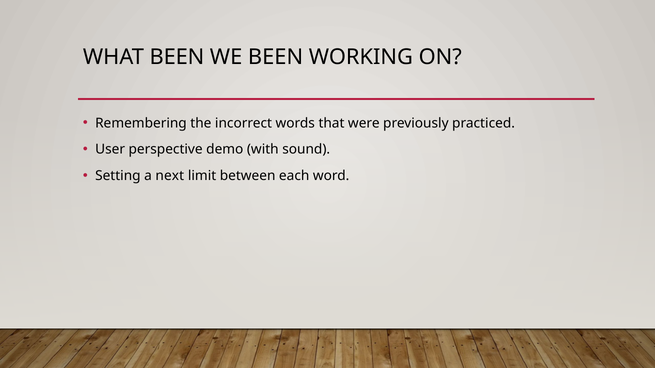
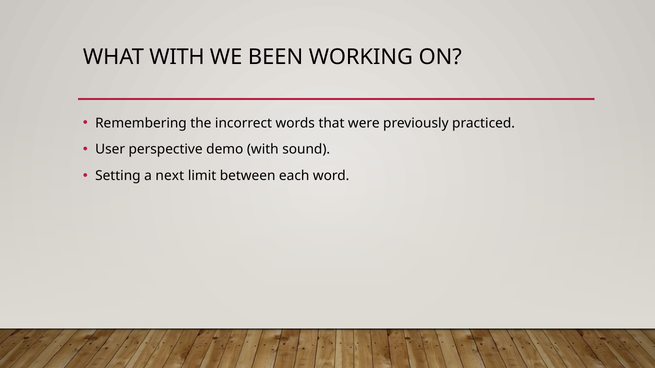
WHAT BEEN: BEEN -> WITH
